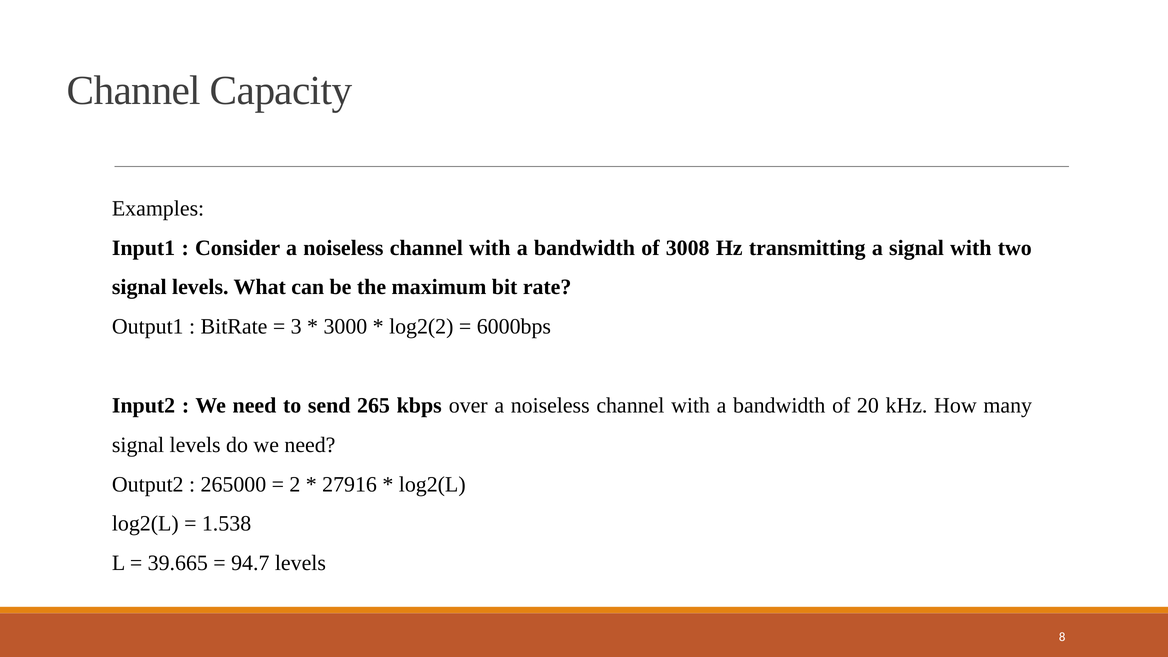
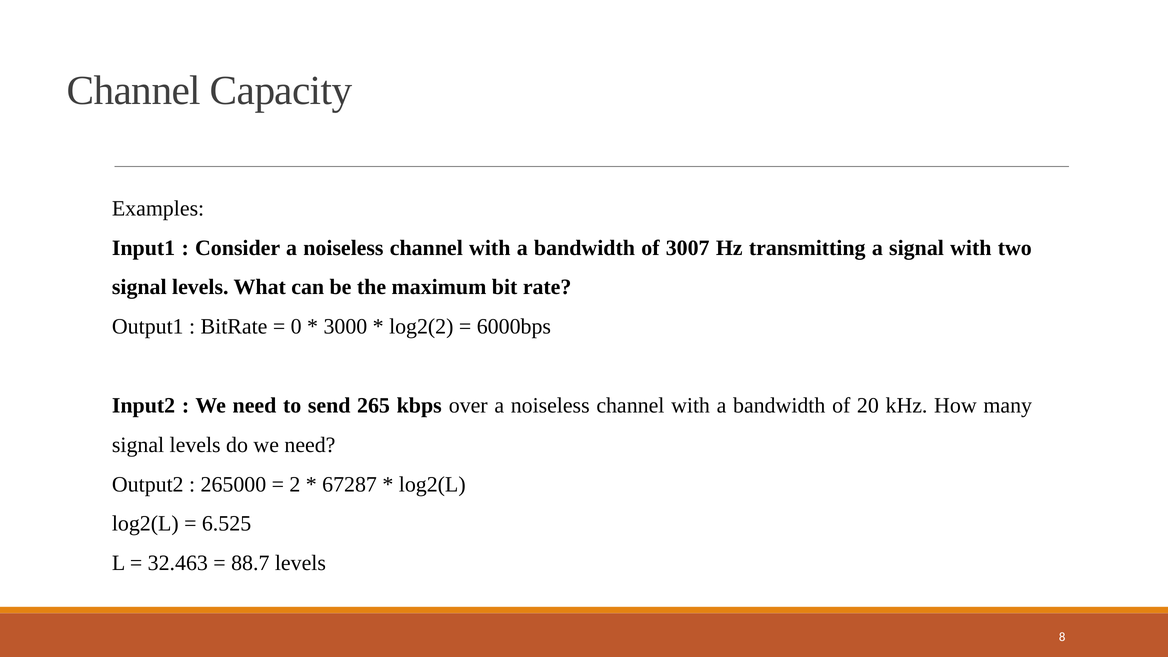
3008: 3008 -> 3007
3: 3 -> 0
27916: 27916 -> 67287
1.538: 1.538 -> 6.525
39.665: 39.665 -> 32.463
94.7: 94.7 -> 88.7
